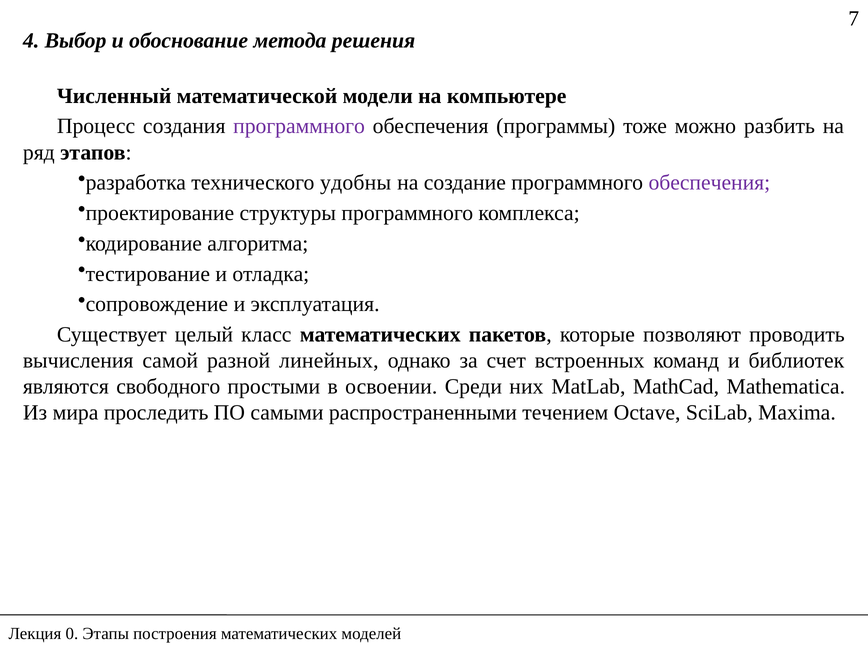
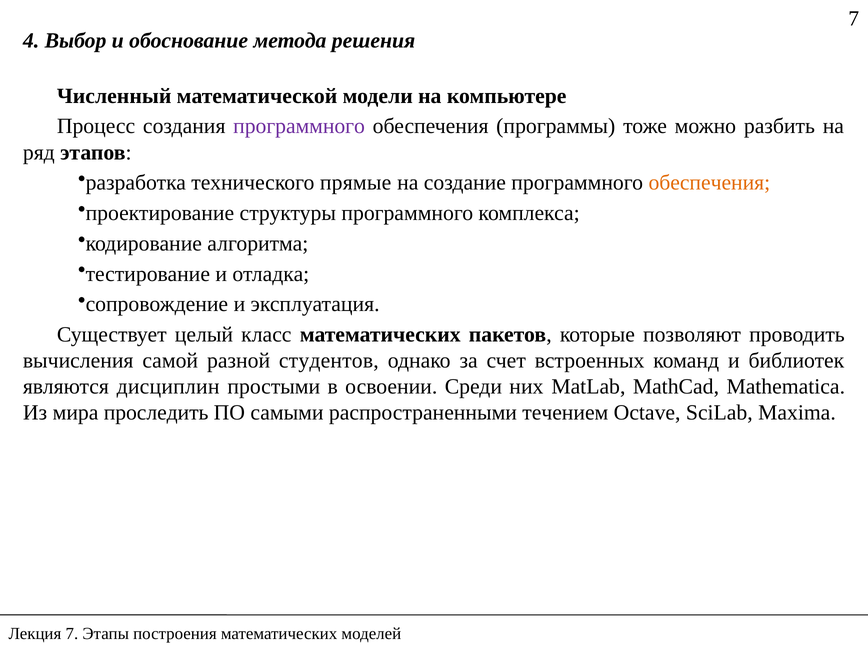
удобны: удобны -> прямые
обеспечения at (709, 183) colour: purple -> orange
линейных: линейных -> студентов
свободного: свободного -> дисциплин
Лекция 0: 0 -> 7
